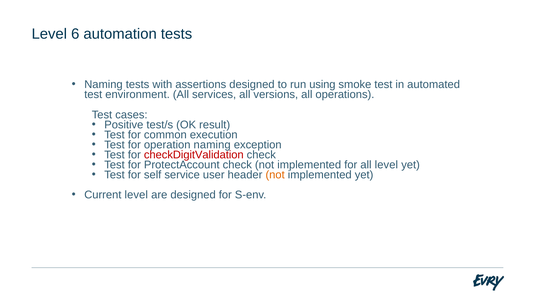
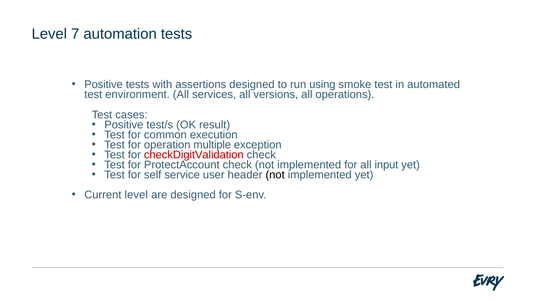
6: 6 -> 7
Naming at (103, 85): Naming -> Positive
operation naming: naming -> multiple
all level: level -> input
not at (275, 175) colour: orange -> black
